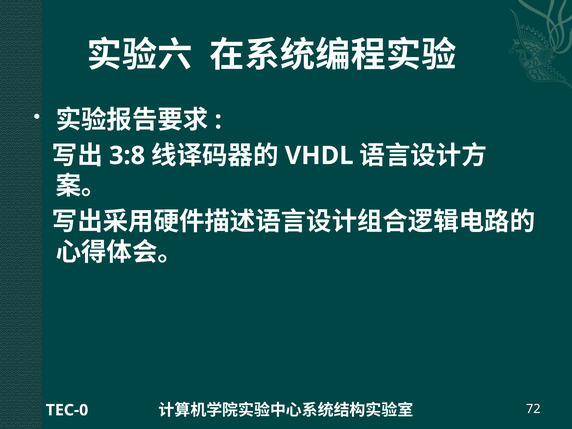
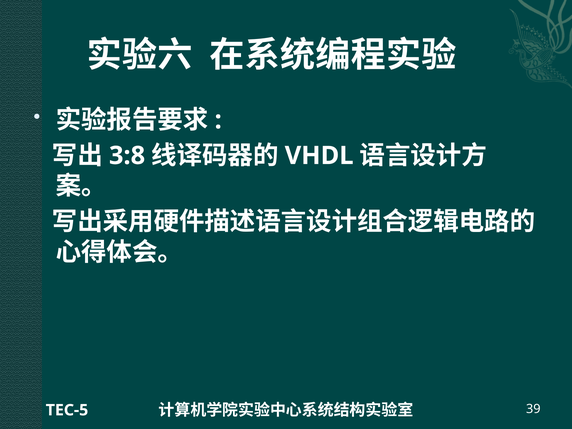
TEC-0: TEC-0 -> TEC-5
72: 72 -> 39
